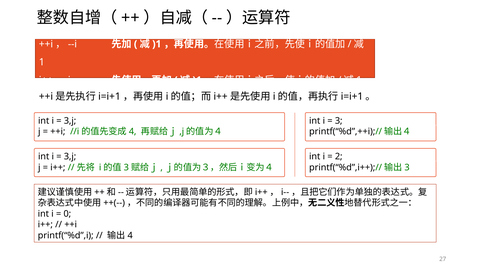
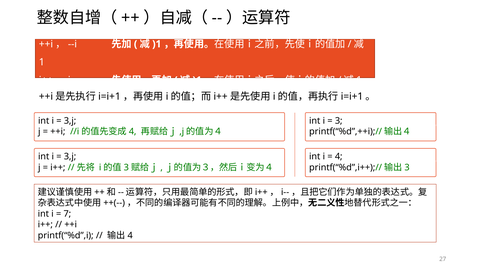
2: 2 -> 4
0: 0 -> 7
